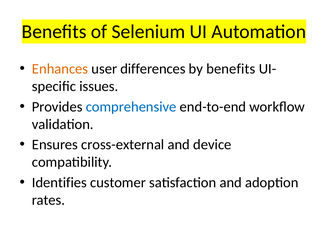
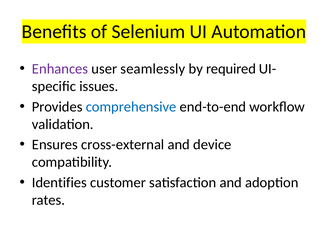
Enhances colour: orange -> purple
differences: differences -> seamlessly
by benefits: benefits -> required
